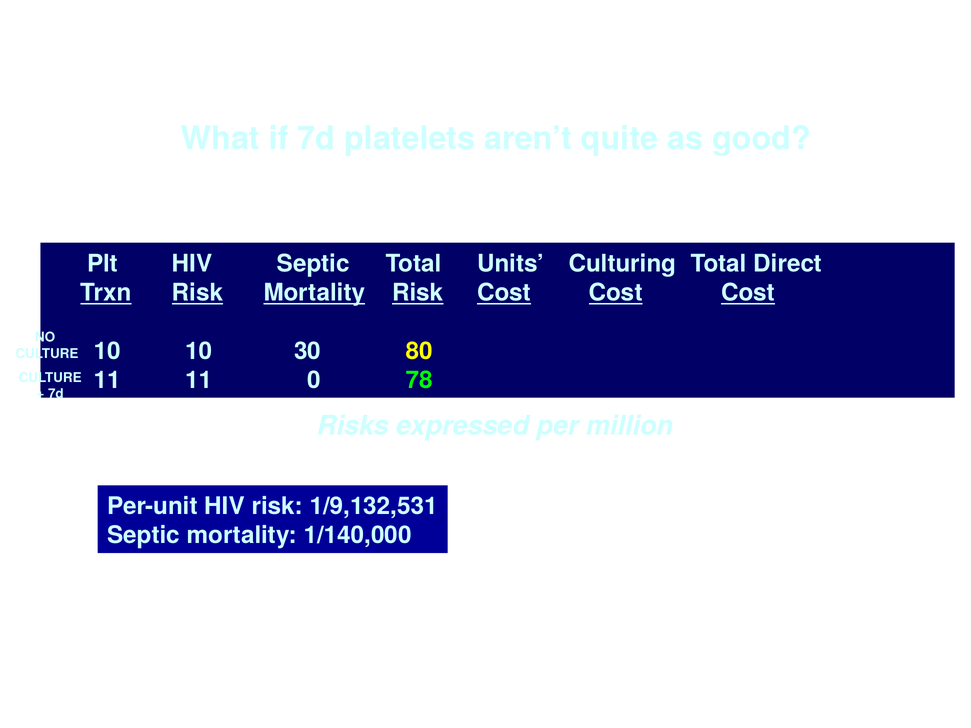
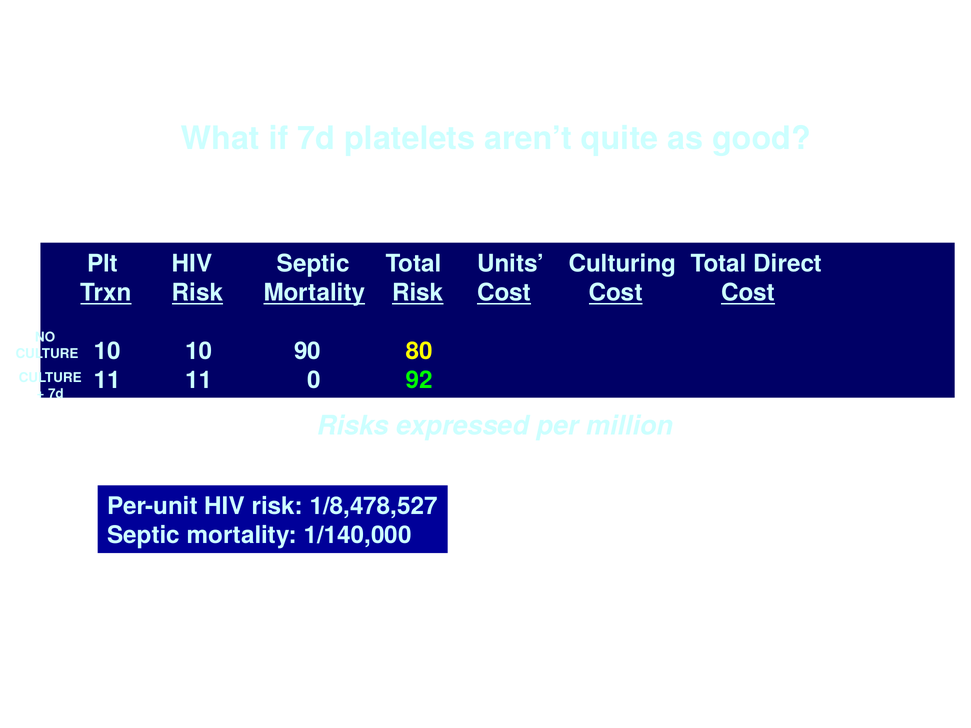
30: 30 -> 90
78: 78 -> 92
1/9,132,531: 1/9,132,531 -> 1/8,478,527
